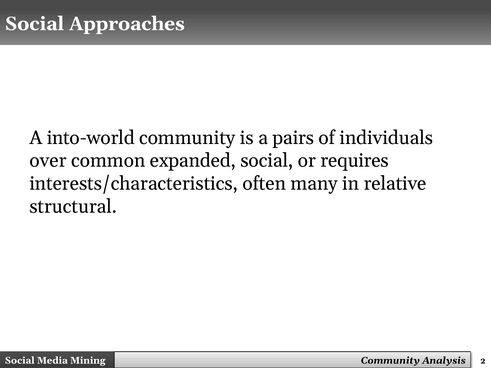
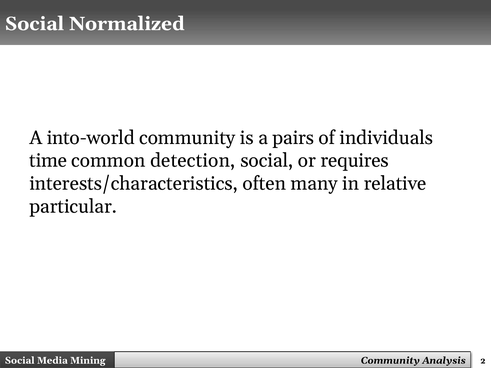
Approaches: Approaches -> Normalized
over: over -> time
expanded: expanded -> detection
structural: structural -> particular
